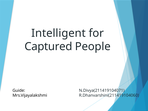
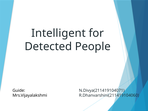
Captured: Captured -> Detected
